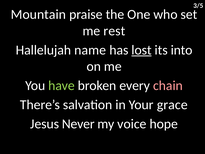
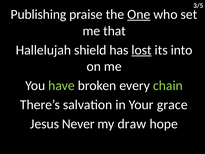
Mountain: Mountain -> Publishing
One underline: none -> present
rest: rest -> that
name: name -> shield
chain colour: pink -> light green
voice: voice -> draw
